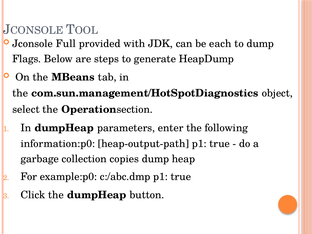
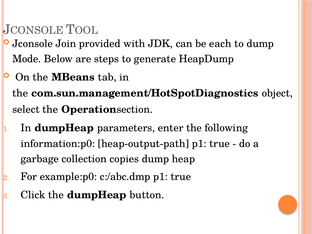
Full: Full -> Join
Flags: Flags -> Mode
